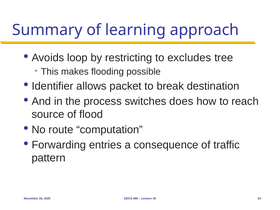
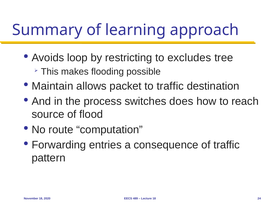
Identifier: Identifier -> Maintain
to break: break -> traffic
